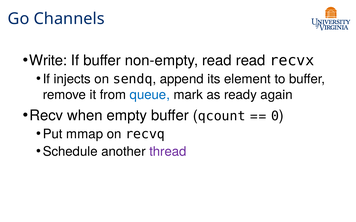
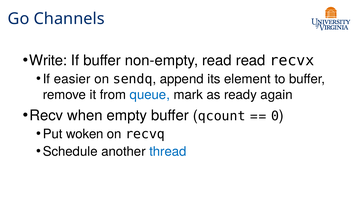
injects: injects -> easier
mmap: mmap -> woken
thread colour: purple -> blue
